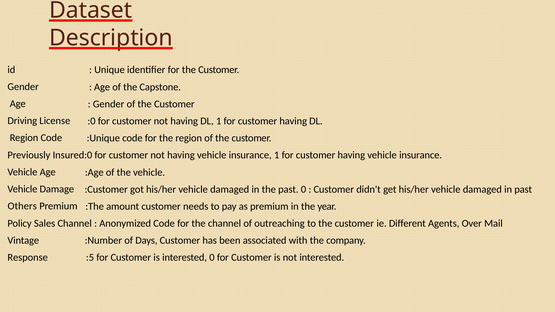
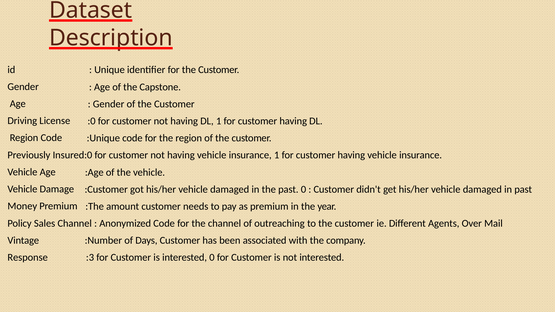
Others: Others -> Money
:5: :5 -> :3
